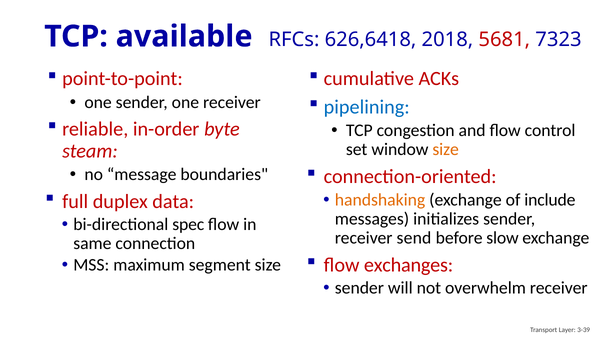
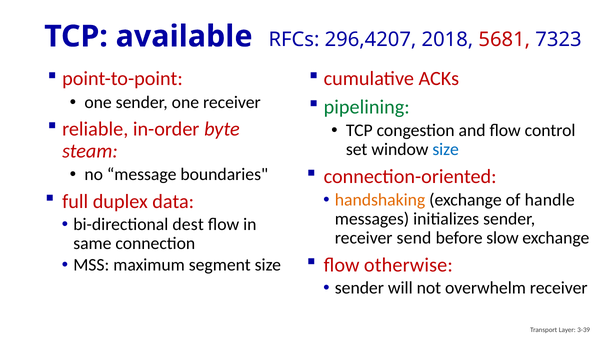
626,6418: 626,6418 -> 296,4207
pipelining colour: blue -> green
size at (446, 150) colour: orange -> blue
include: include -> handle
spec: spec -> dest
exchanges: exchanges -> otherwise
